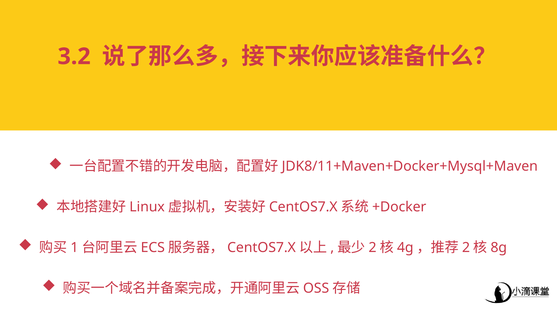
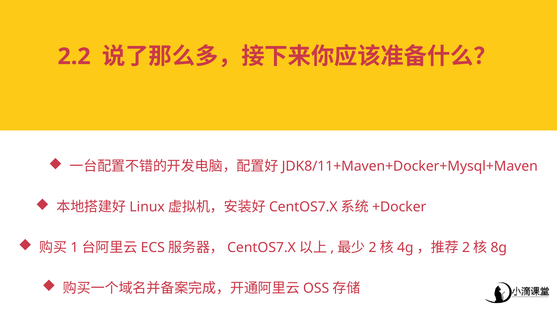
3.2: 3.2 -> 2.2
